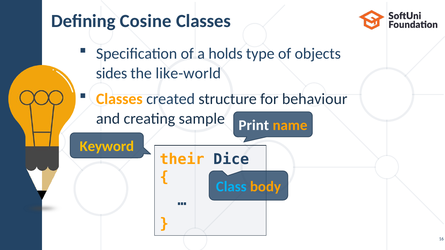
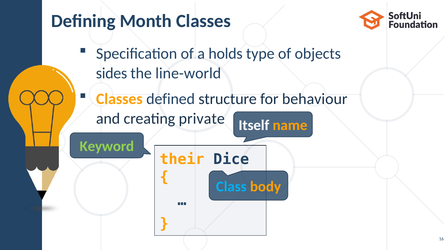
Cosine: Cosine -> Month
like-world: like-world -> line-world
created: created -> defined
sample: sample -> private
Print: Print -> Itself
Keyword colour: yellow -> light green
